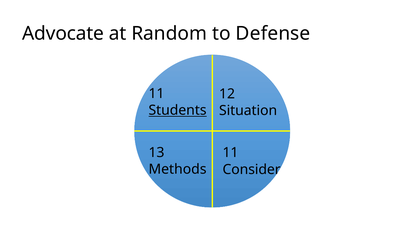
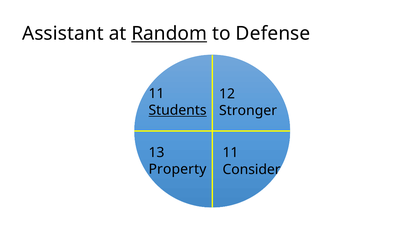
Advocate: Advocate -> Assistant
Random underline: none -> present
Situation: Situation -> Stronger
Methods: Methods -> Property
